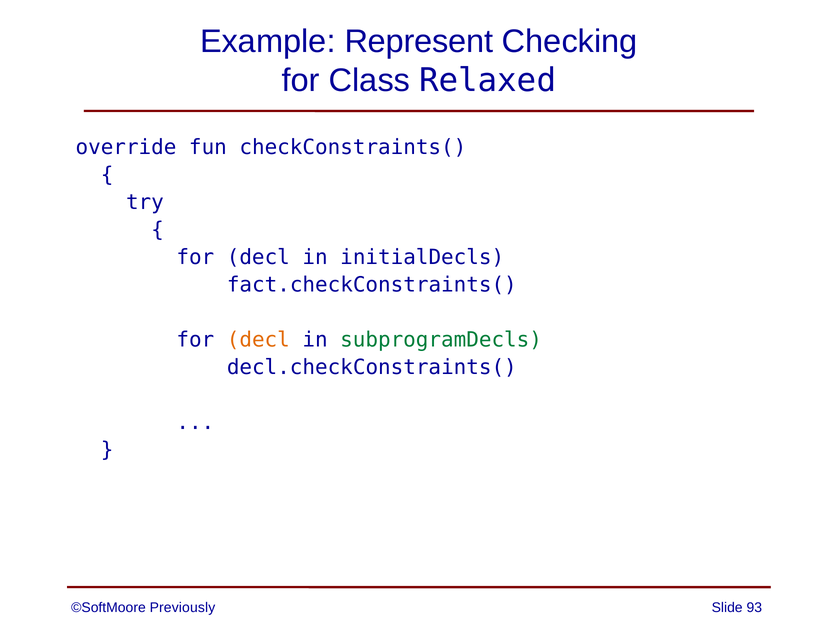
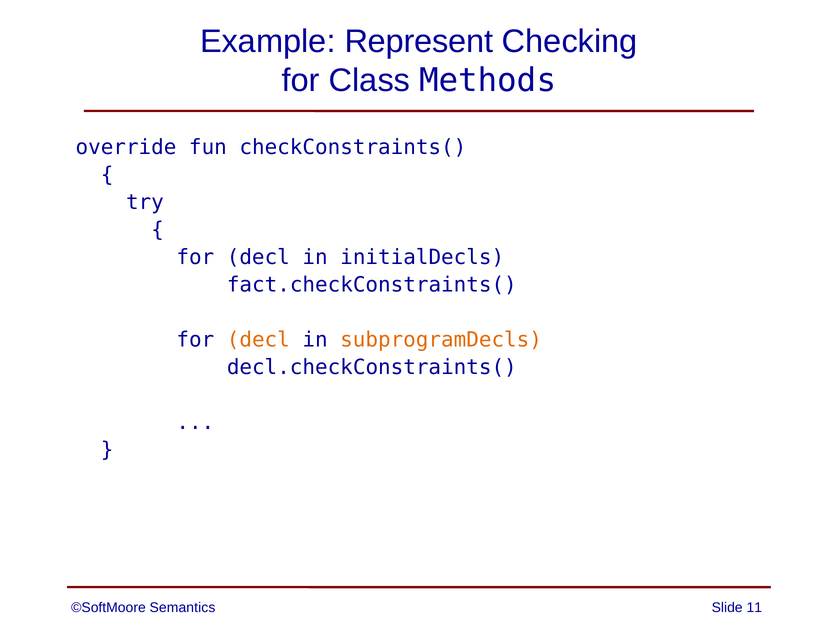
Relaxed: Relaxed -> Methods
subprogramDecls colour: green -> orange
Previously: Previously -> Semantics
93: 93 -> 11
